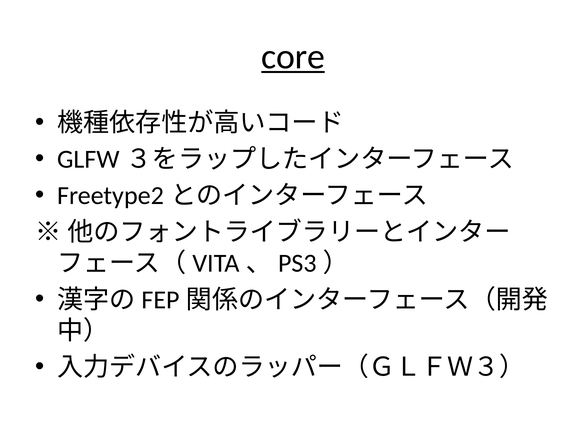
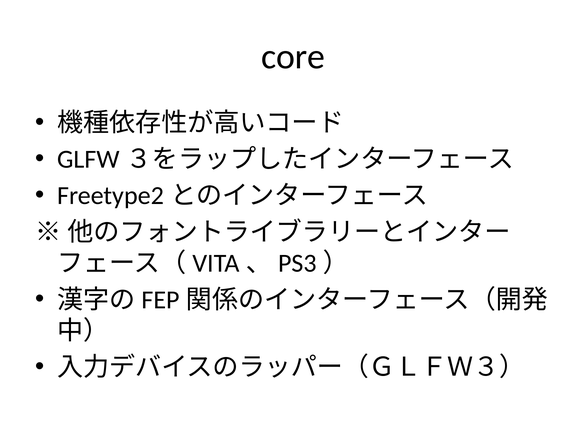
core underline: present -> none
